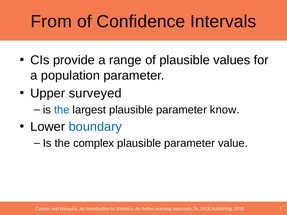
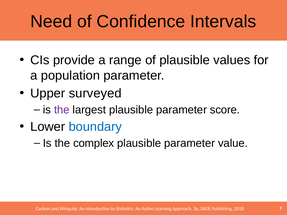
From: From -> Need
the at (62, 110) colour: blue -> purple
know: know -> score
